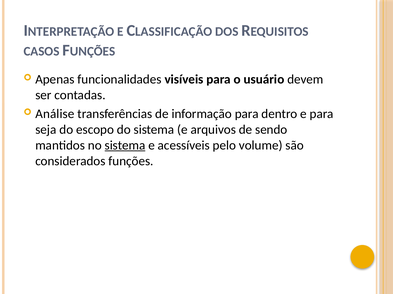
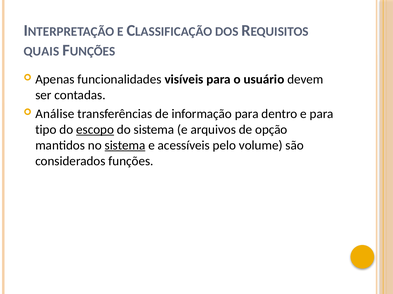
CASOS: CASOS -> QUAIS
seja: seja -> tipo
escopo underline: none -> present
sendo: sendo -> opção
